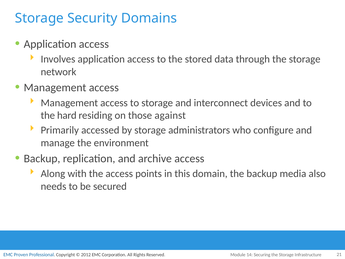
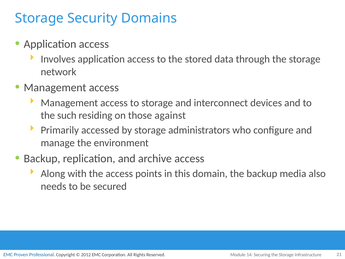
hard: hard -> such
